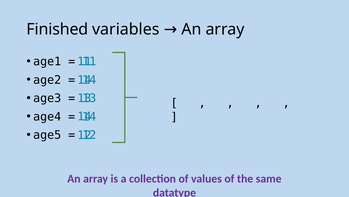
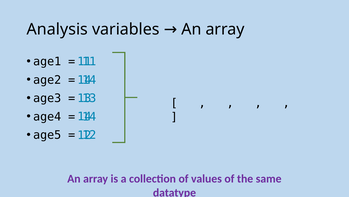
Finished: Finished -> Analysis
